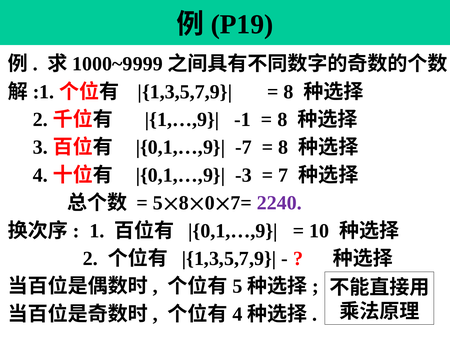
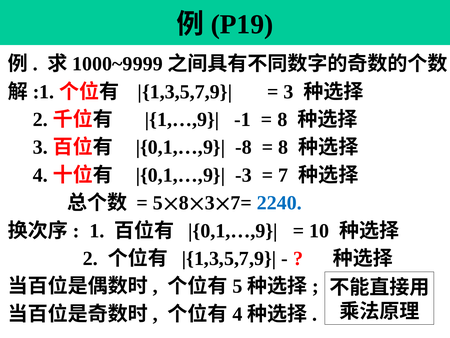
8 at (289, 92): 8 -> 3
-7: -7 -> -8
0 at (210, 203): 0 -> 3
2240 colour: purple -> blue
